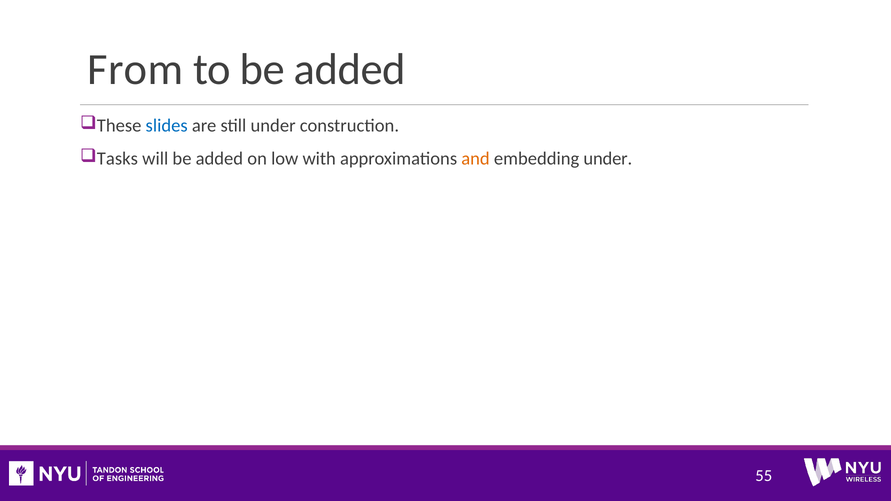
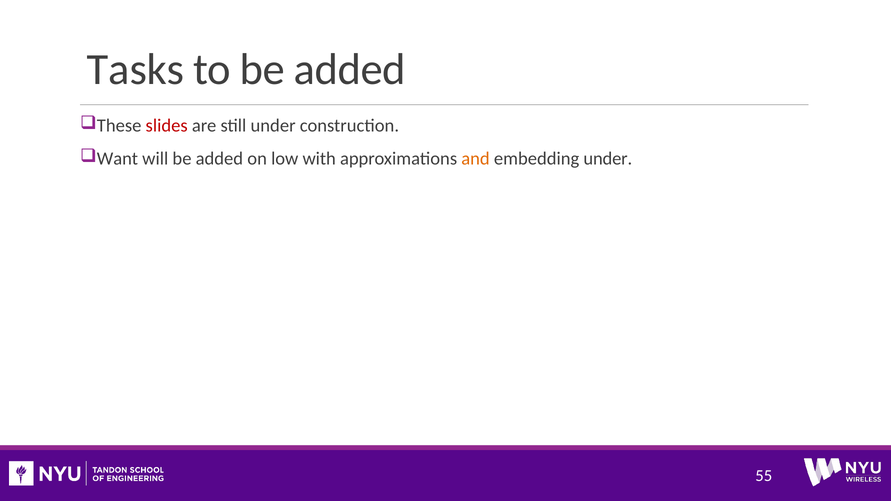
From: From -> Tasks
slides colour: blue -> red
Tasks: Tasks -> Want
